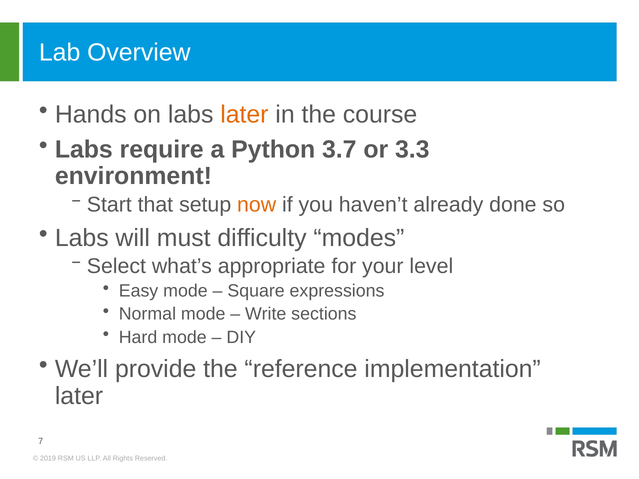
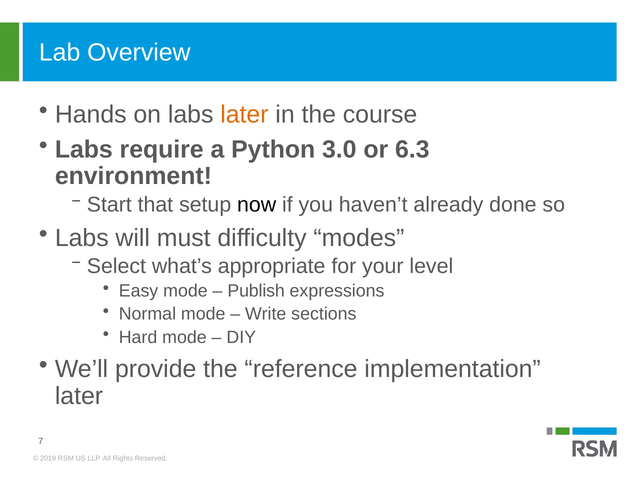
3.7: 3.7 -> 3.0
3.3: 3.3 -> 6.3
now colour: orange -> black
Square: Square -> Publish
